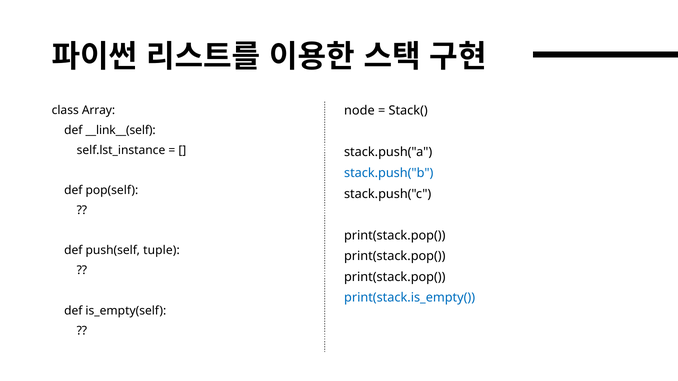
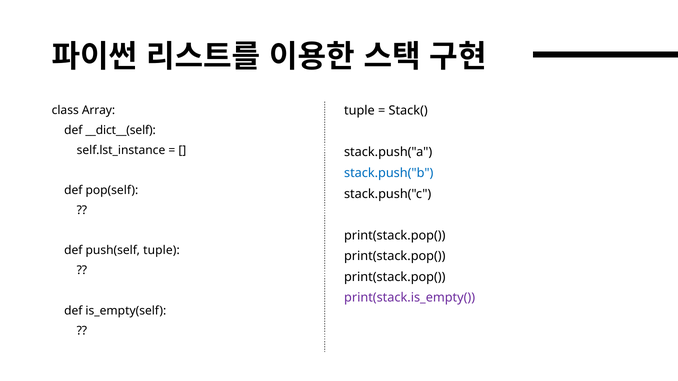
node at (359, 111): node -> tuple
__link__(self: __link__(self -> __dict__(self
print(stack.is_empty( colour: blue -> purple
